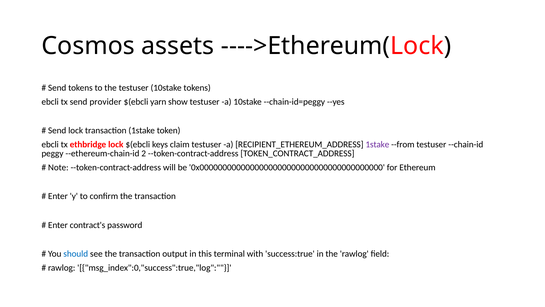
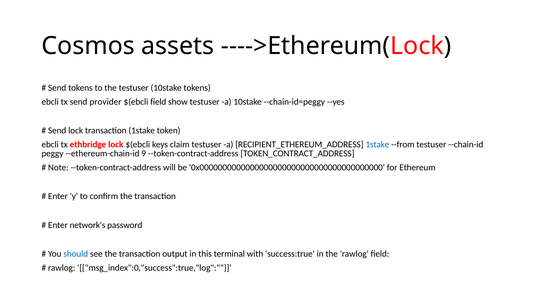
$(ebcli yarn: yarn -> field
1stake at (377, 144) colour: purple -> blue
2: 2 -> 9
contract's: contract's -> network's
